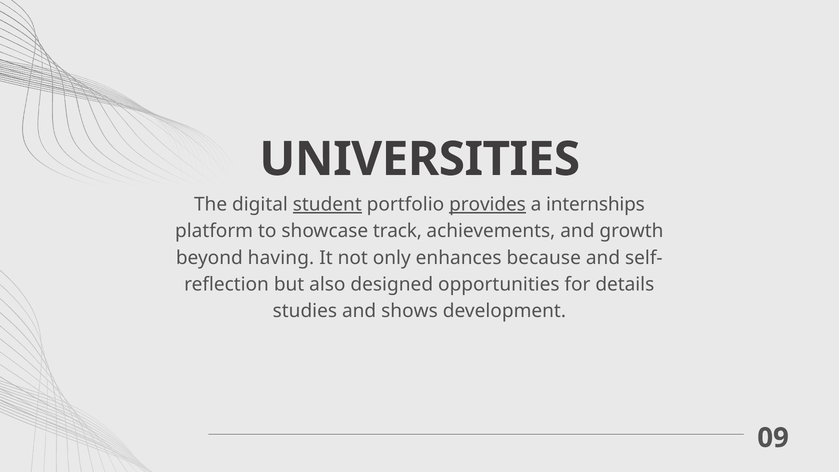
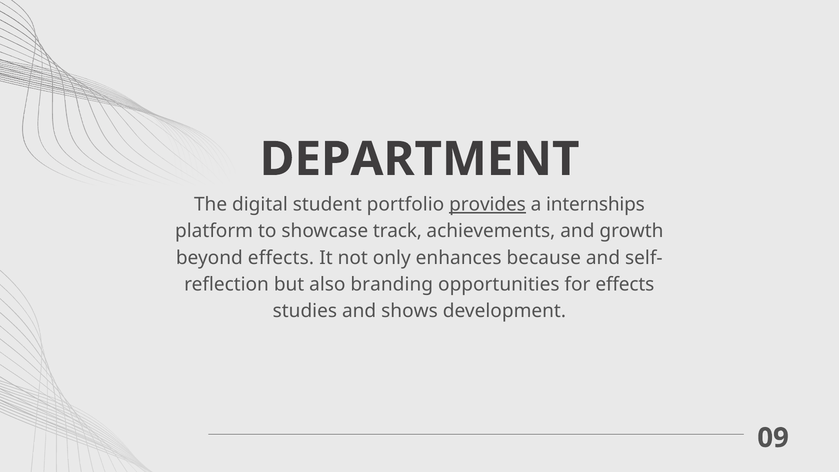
UNIVERSITIES: UNIVERSITIES -> DEPARTMENT
student underline: present -> none
beyond having: having -> effects
designed: designed -> branding
for details: details -> effects
